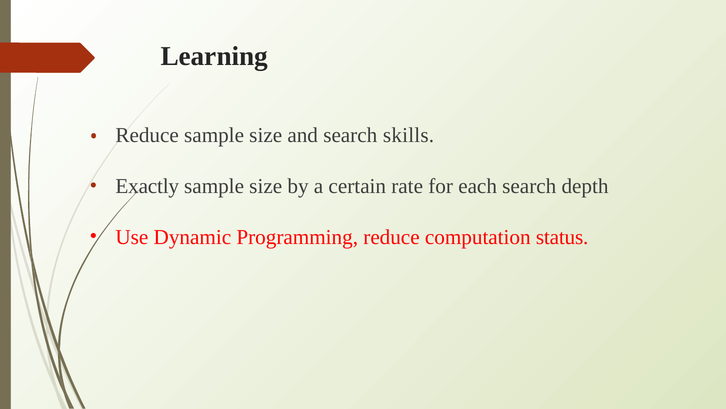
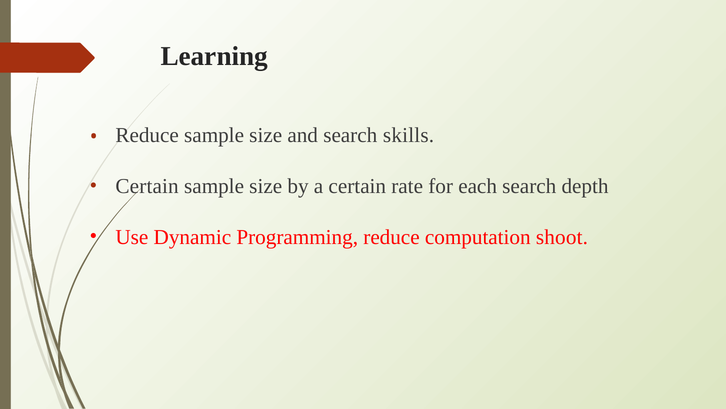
Exactly at (147, 186): Exactly -> Certain
status: status -> shoot
